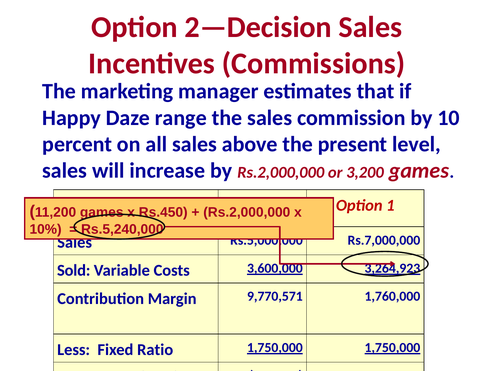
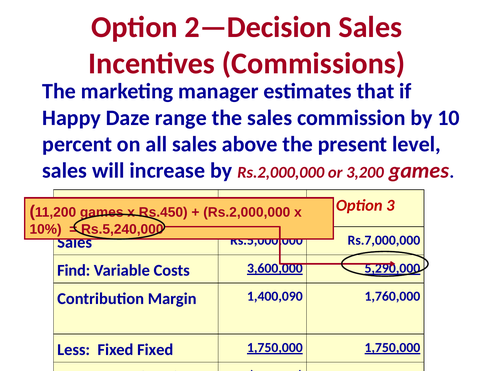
1: 1 -> 3
Sold: Sold -> Find
3,264,923: 3,264,923 -> 5,290,000
9,770,571: 9,770,571 -> 1,400,090
Fixed Ratio: Ratio -> Fixed
